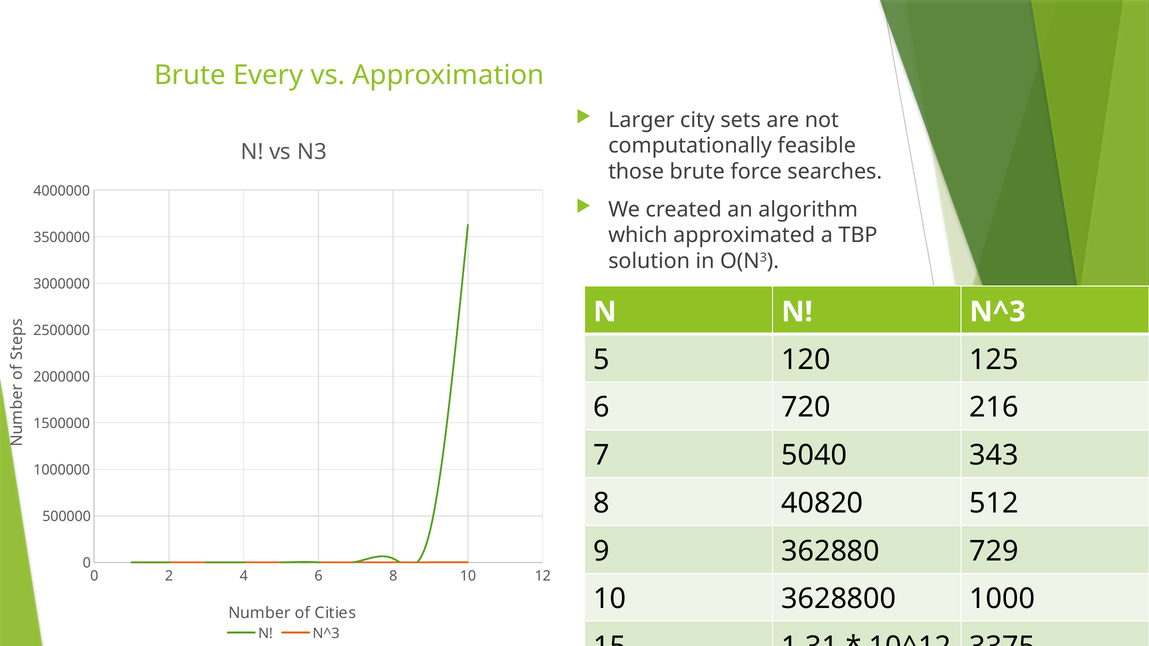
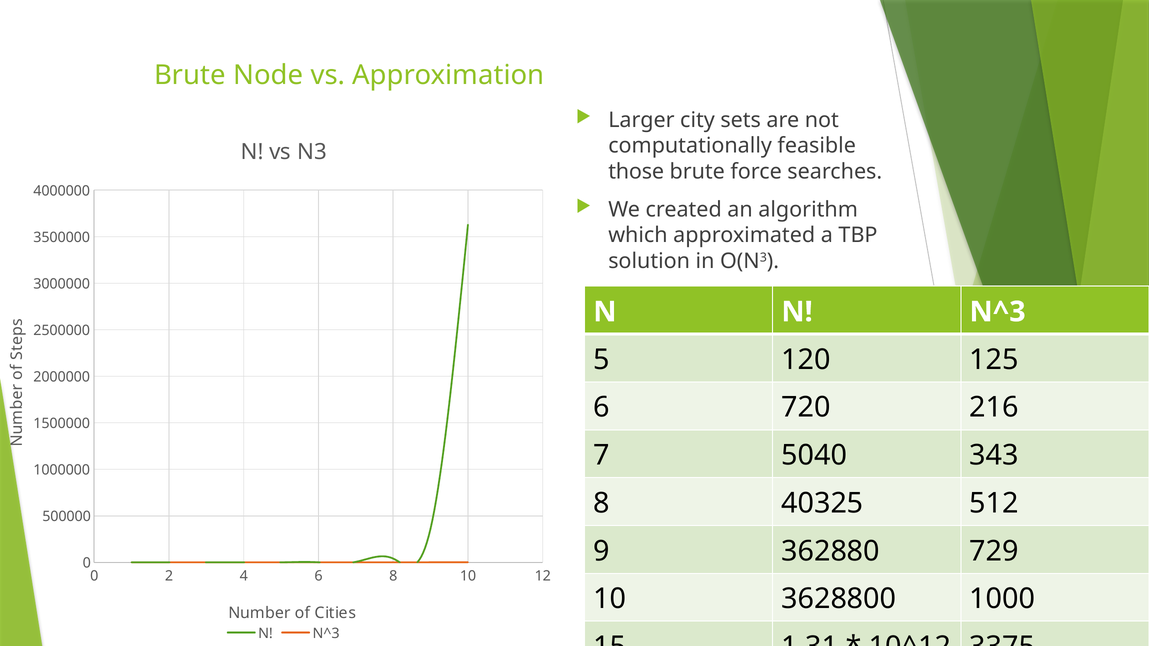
Every: Every -> Node
40820: 40820 -> 40325
